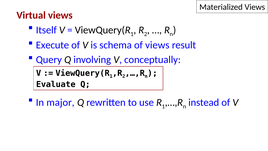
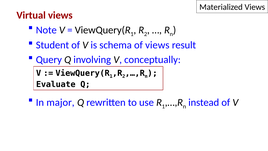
Itself: Itself -> Note
Execute: Execute -> Student
